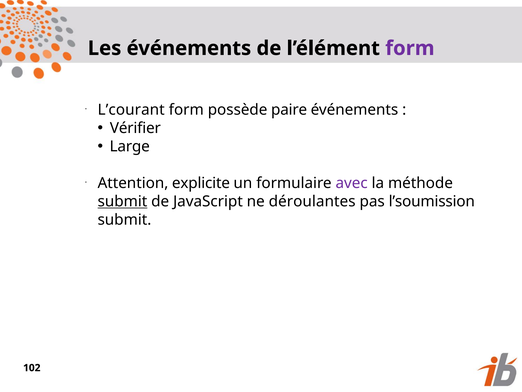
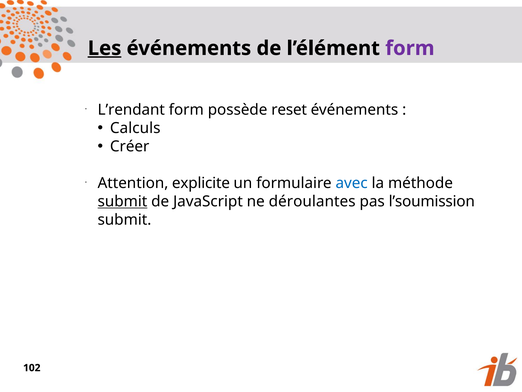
Les underline: none -> present
L’courant: L’courant -> L’rendant
paire: paire -> reset
Vérifier: Vérifier -> Calculs
Large: Large -> Créer
avec colour: purple -> blue
